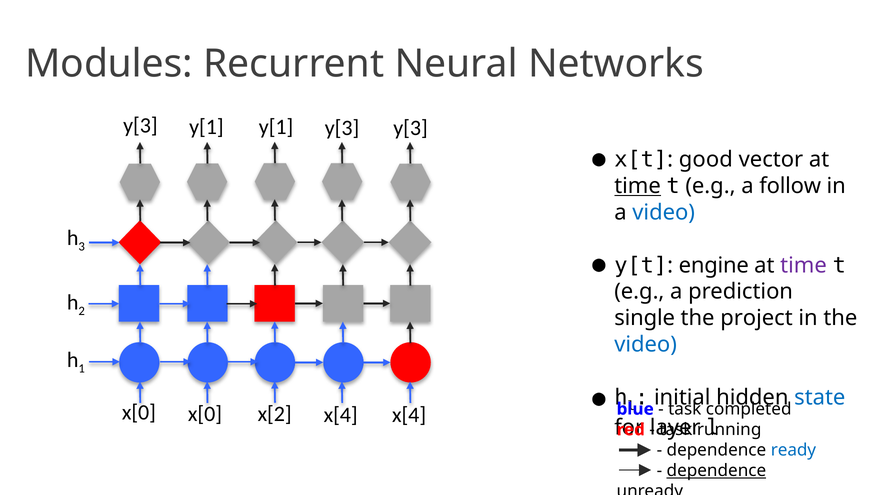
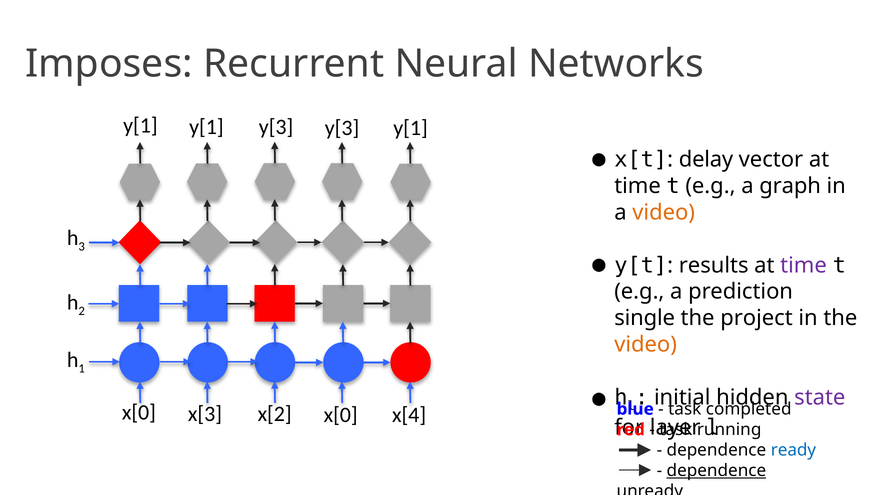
Modules: Modules -> Imposes
y[3 at (140, 126): y[3 -> y[1
y[1 y[1: y[1 -> y[3
y[3 y[3: y[3 -> y[1
good: good -> delay
time at (638, 186) underline: present -> none
follow: follow -> graph
video at (664, 212) colour: blue -> orange
engine: engine -> results
video at (646, 344) colour: blue -> orange
state colour: blue -> purple
x[0 at (205, 414): x[0 -> x[3
x[2 x[4: x[4 -> x[0
